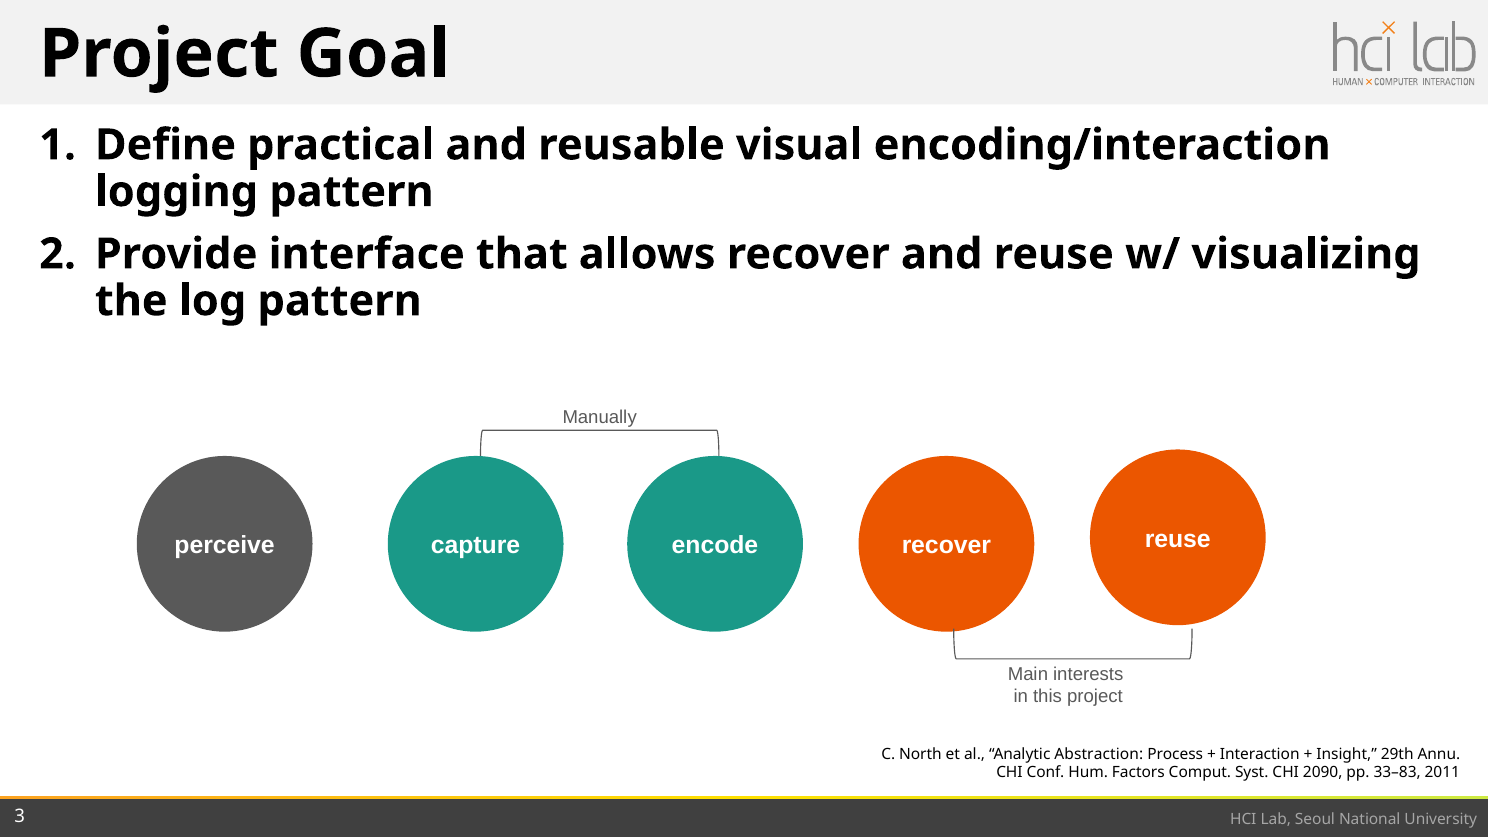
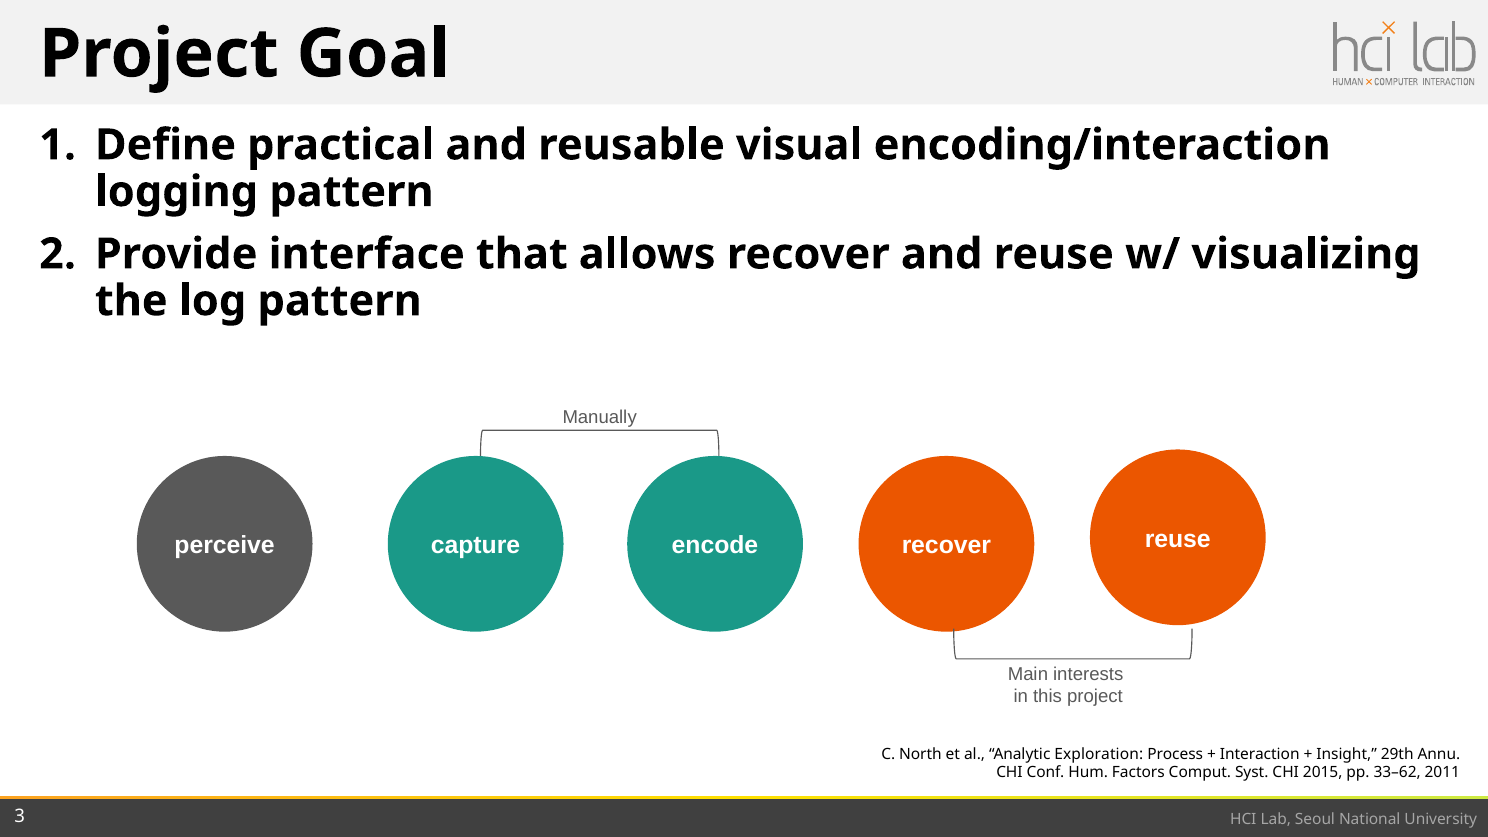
Abstraction: Abstraction -> Exploration
2090: 2090 -> 2015
33–83: 33–83 -> 33–62
